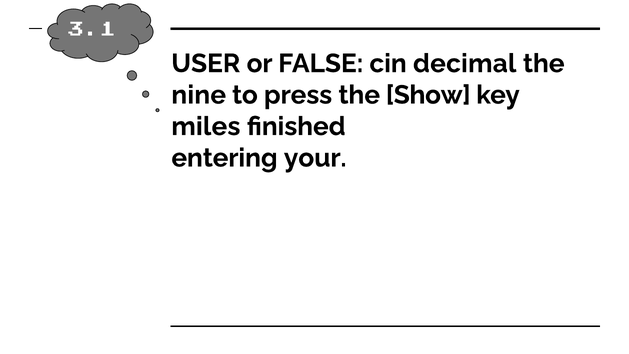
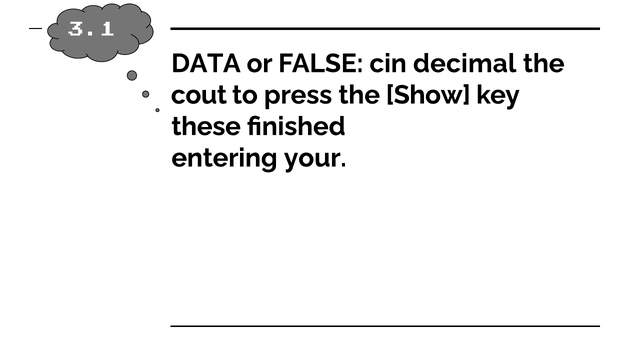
USER: USER -> DATA
nine: nine -> cout
miles: miles -> these
